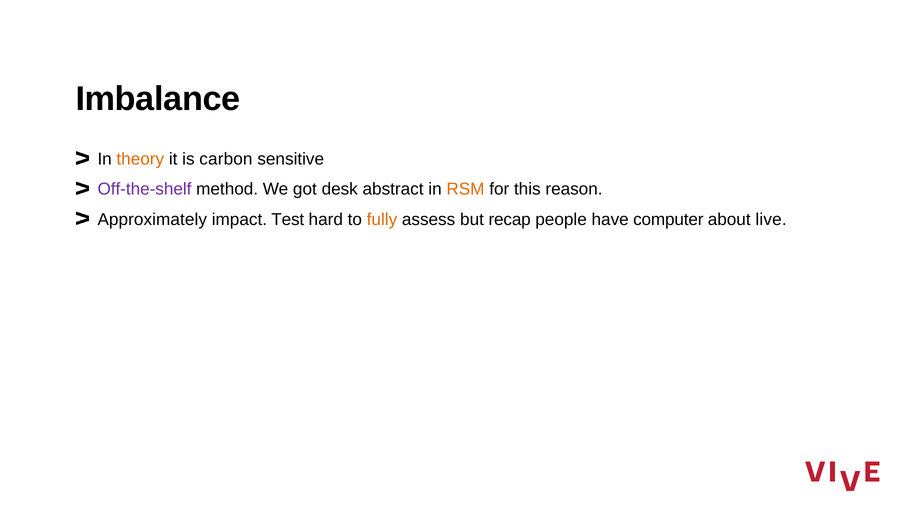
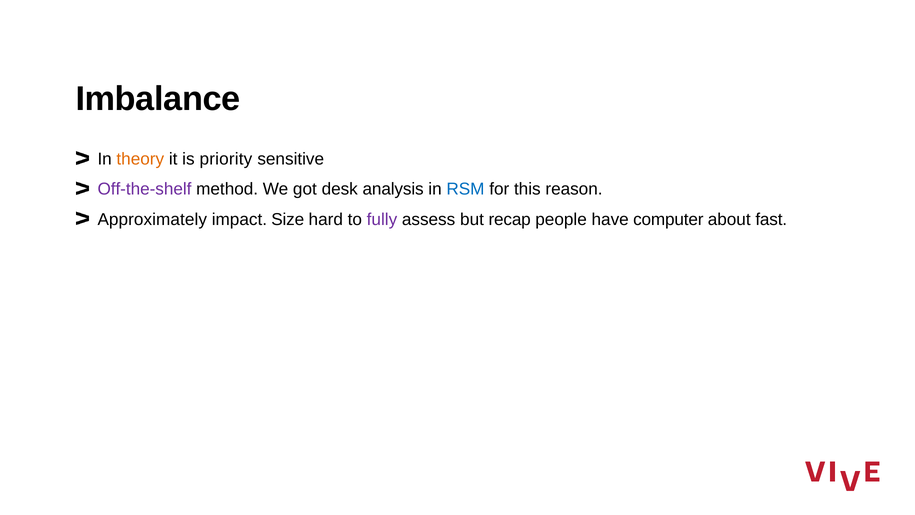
carbon: carbon -> priority
abstract: abstract -> analysis
RSM colour: orange -> blue
Test: Test -> Size
fully colour: orange -> purple
live: live -> fast
